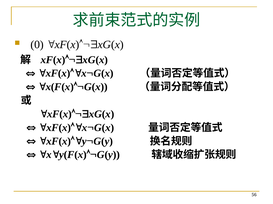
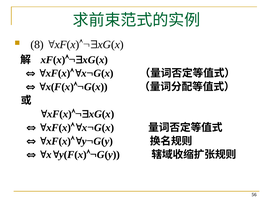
0: 0 -> 8
